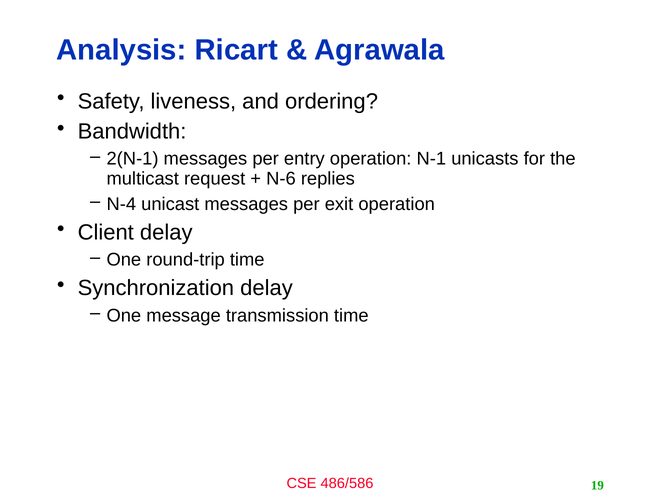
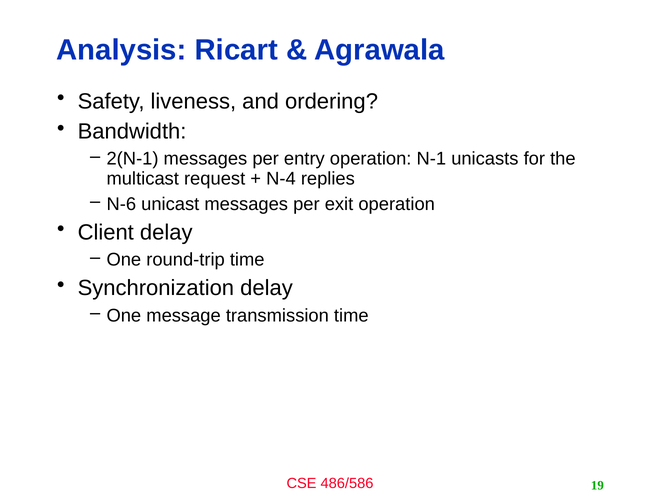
N-6: N-6 -> N-4
N-4: N-4 -> N-6
